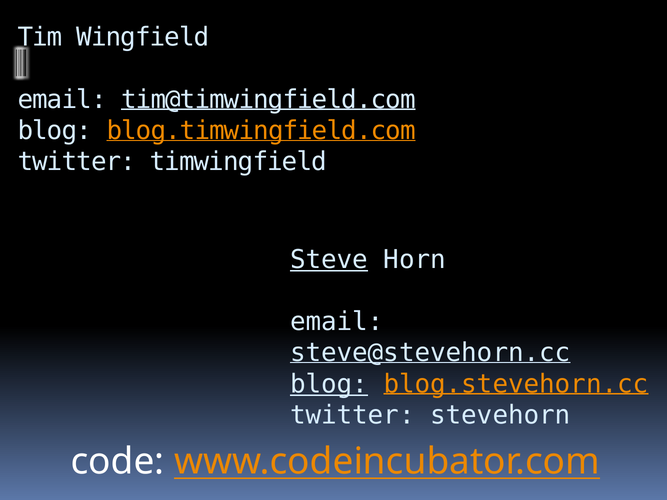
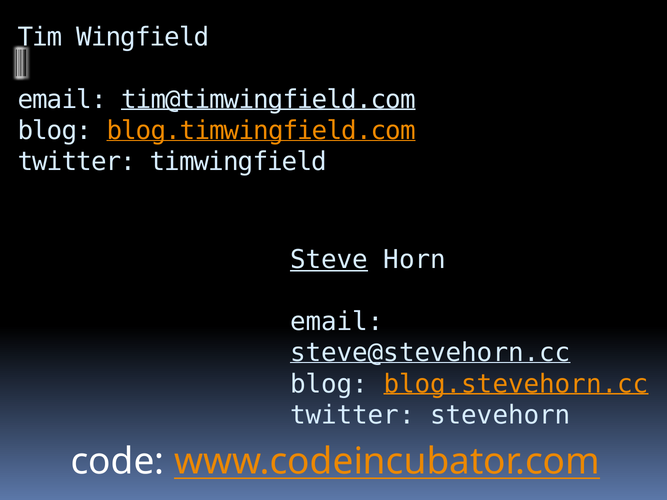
blog at (329, 384) underline: present -> none
